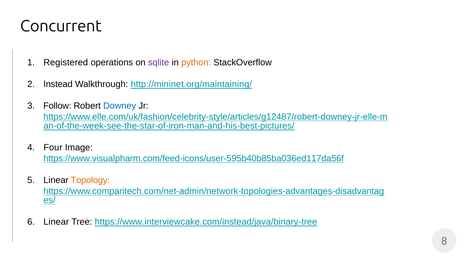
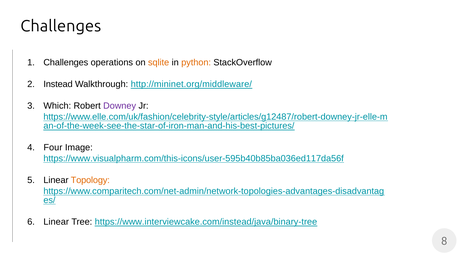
Concurrent at (61, 26): Concurrent -> Challenges
Registered at (66, 62): Registered -> Challenges
sqlite colour: purple -> orange
http://mininet.org/maintaining/: http://mininet.org/maintaining/ -> http://mininet.org/middleware/
Follow: Follow -> Which
Downey colour: blue -> purple
https://www.visualpharm.com/feed-icons/user-595b40b85ba036ed117da56f: https://www.visualpharm.com/feed-icons/user-595b40b85ba036ed117da56f -> https://www.visualpharm.com/this-icons/user-595b40b85ba036ed117da56f
